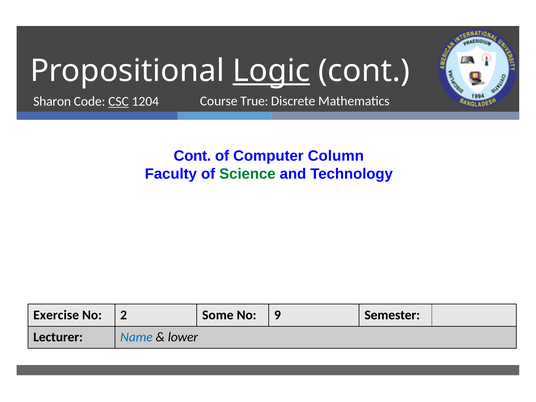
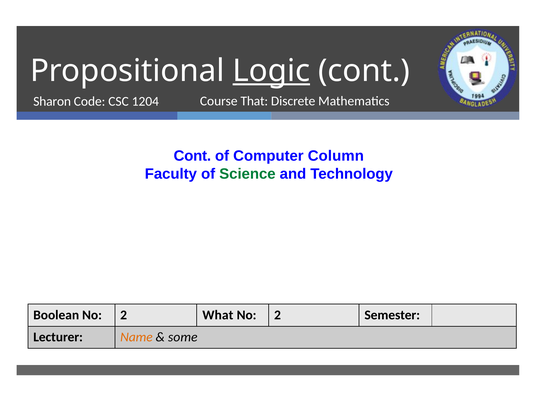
True: True -> That
CSC underline: present -> none
Exercise: Exercise -> Boolean
Some: Some -> What
9 at (277, 315): 9 -> 2
Name colour: blue -> orange
lower: lower -> some
